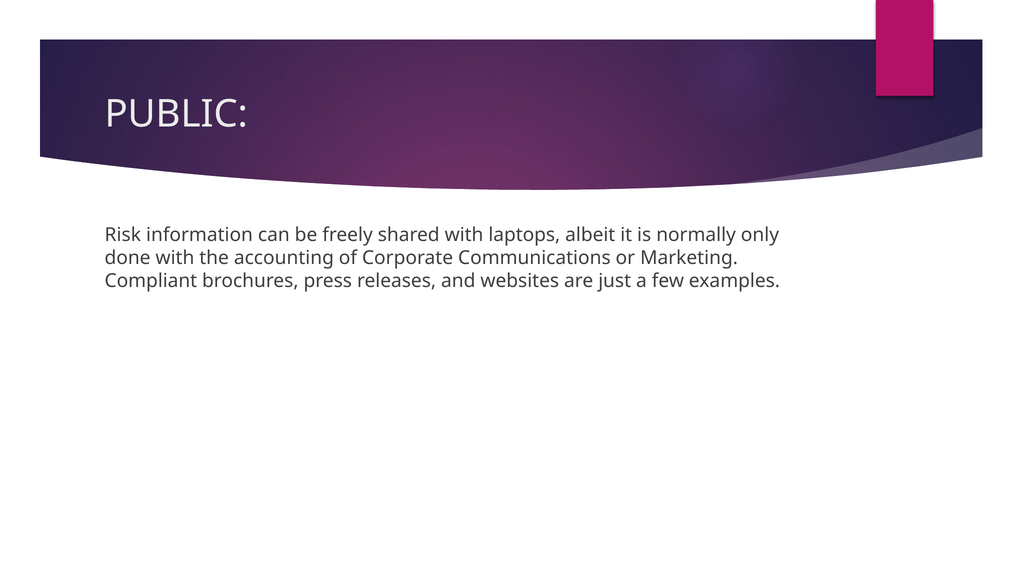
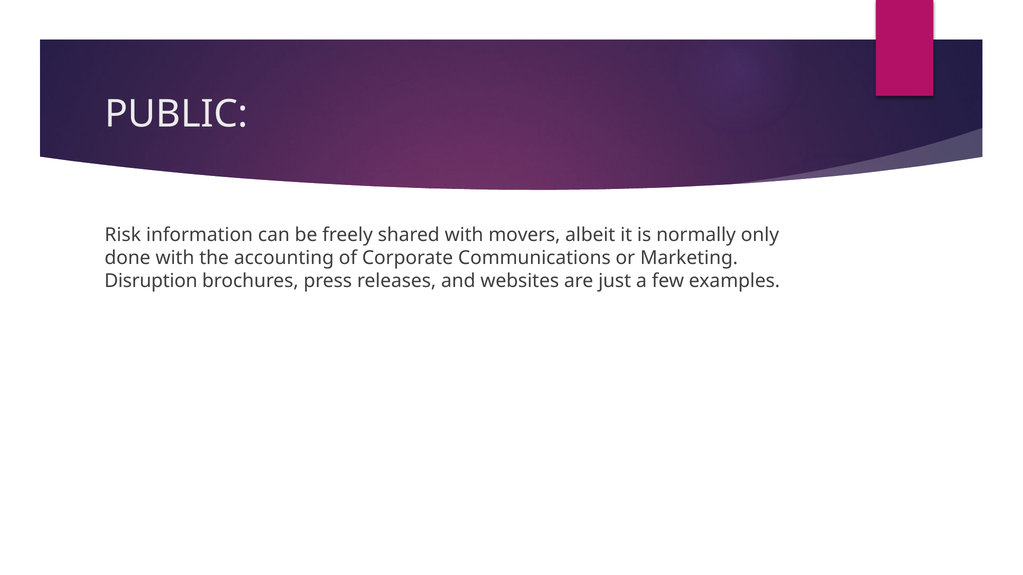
laptops: laptops -> movers
Compliant: Compliant -> Disruption
